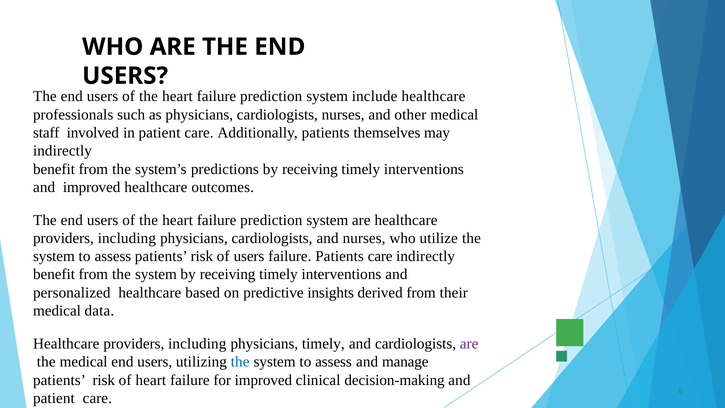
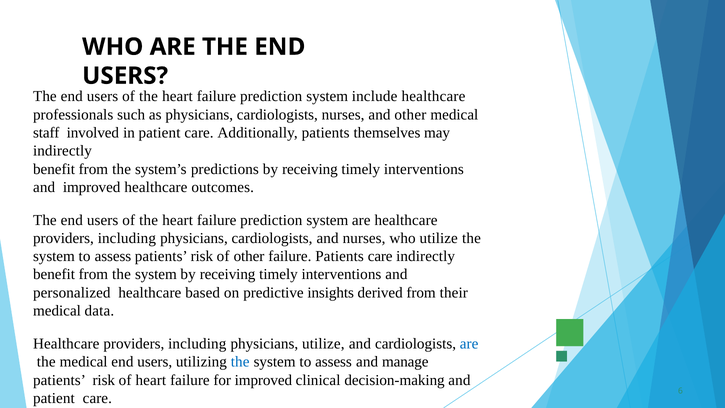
of users: users -> other
physicians timely: timely -> utilize
are at (469, 344) colour: purple -> blue
